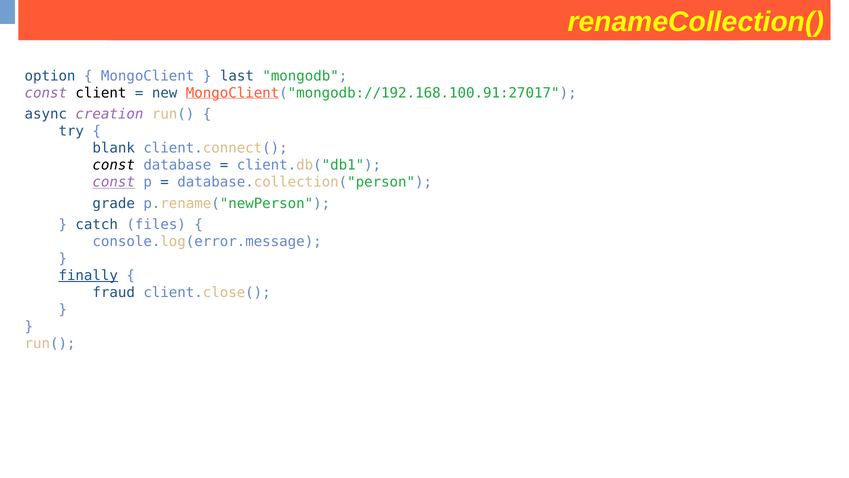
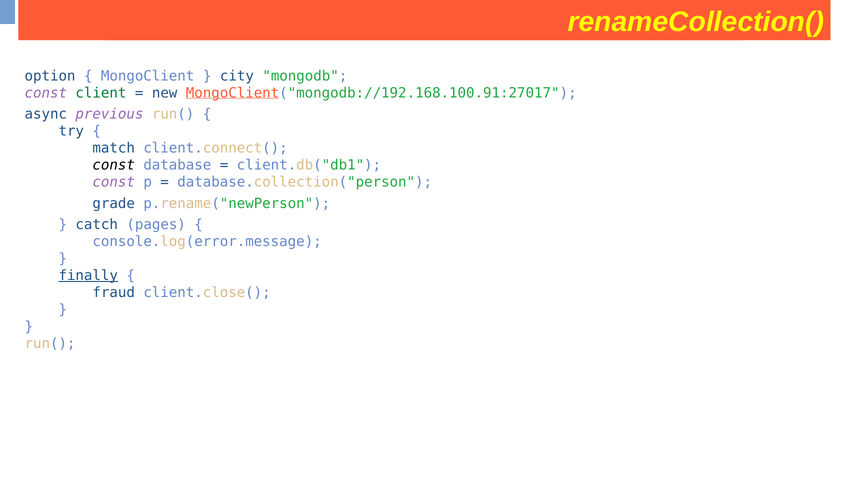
last: last -> city
client colour: black -> green
creation: creation -> previous
blank: blank -> match
const at (114, 182) underline: present -> none
files: files -> pages
